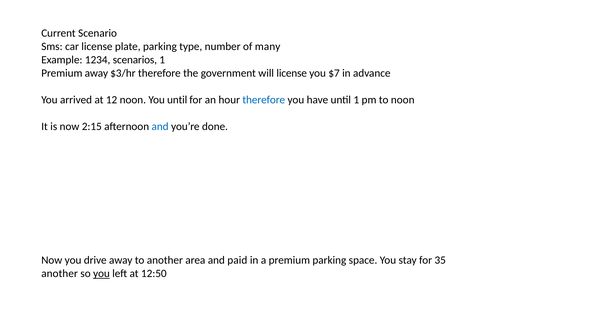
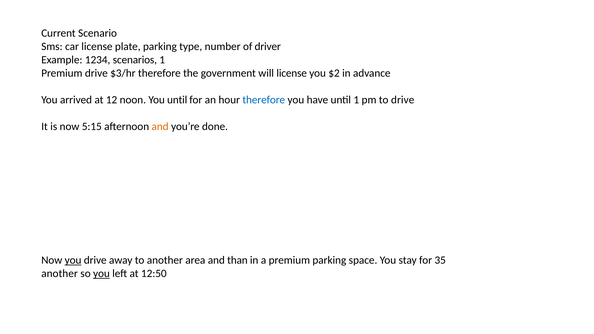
many: many -> driver
Premium away: away -> drive
$7: $7 -> $2
to noon: noon -> drive
2:15: 2:15 -> 5:15
and at (160, 127) colour: blue -> orange
you at (73, 260) underline: none -> present
paid: paid -> than
